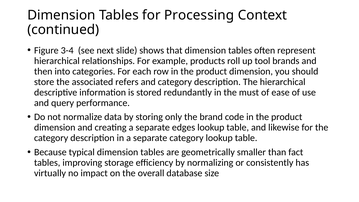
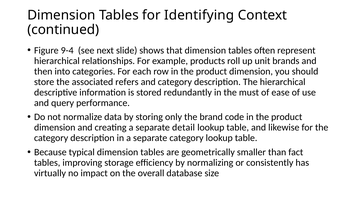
Processing: Processing -> Identifying
3-4: 3-4 -> 9-4
tool: tool -> unit
edges: edges -> detail
